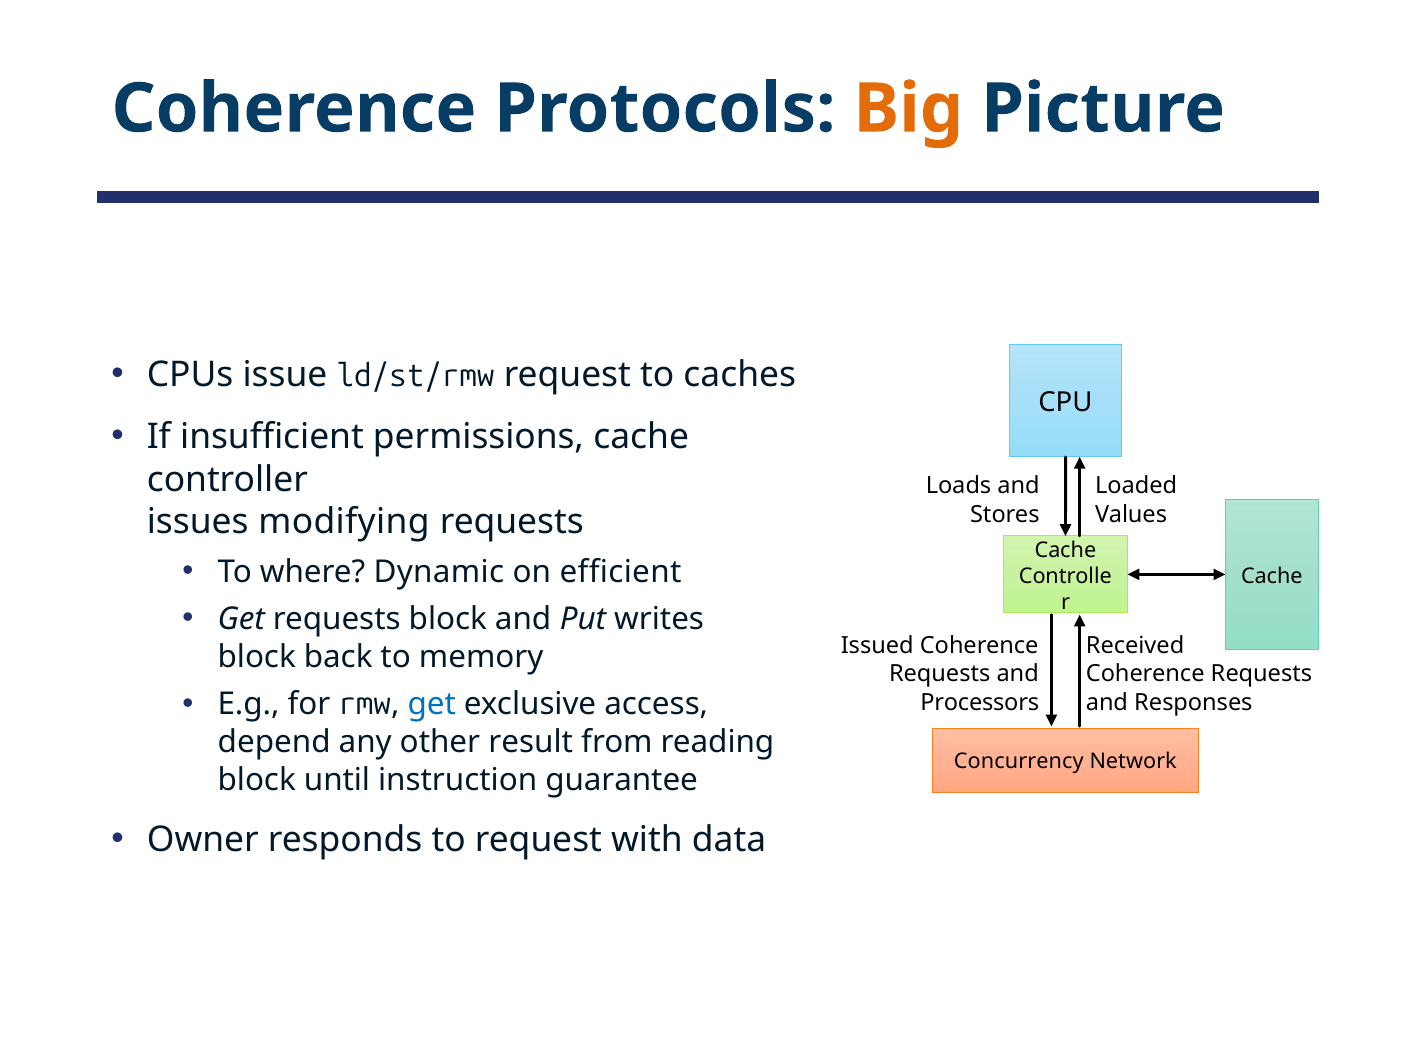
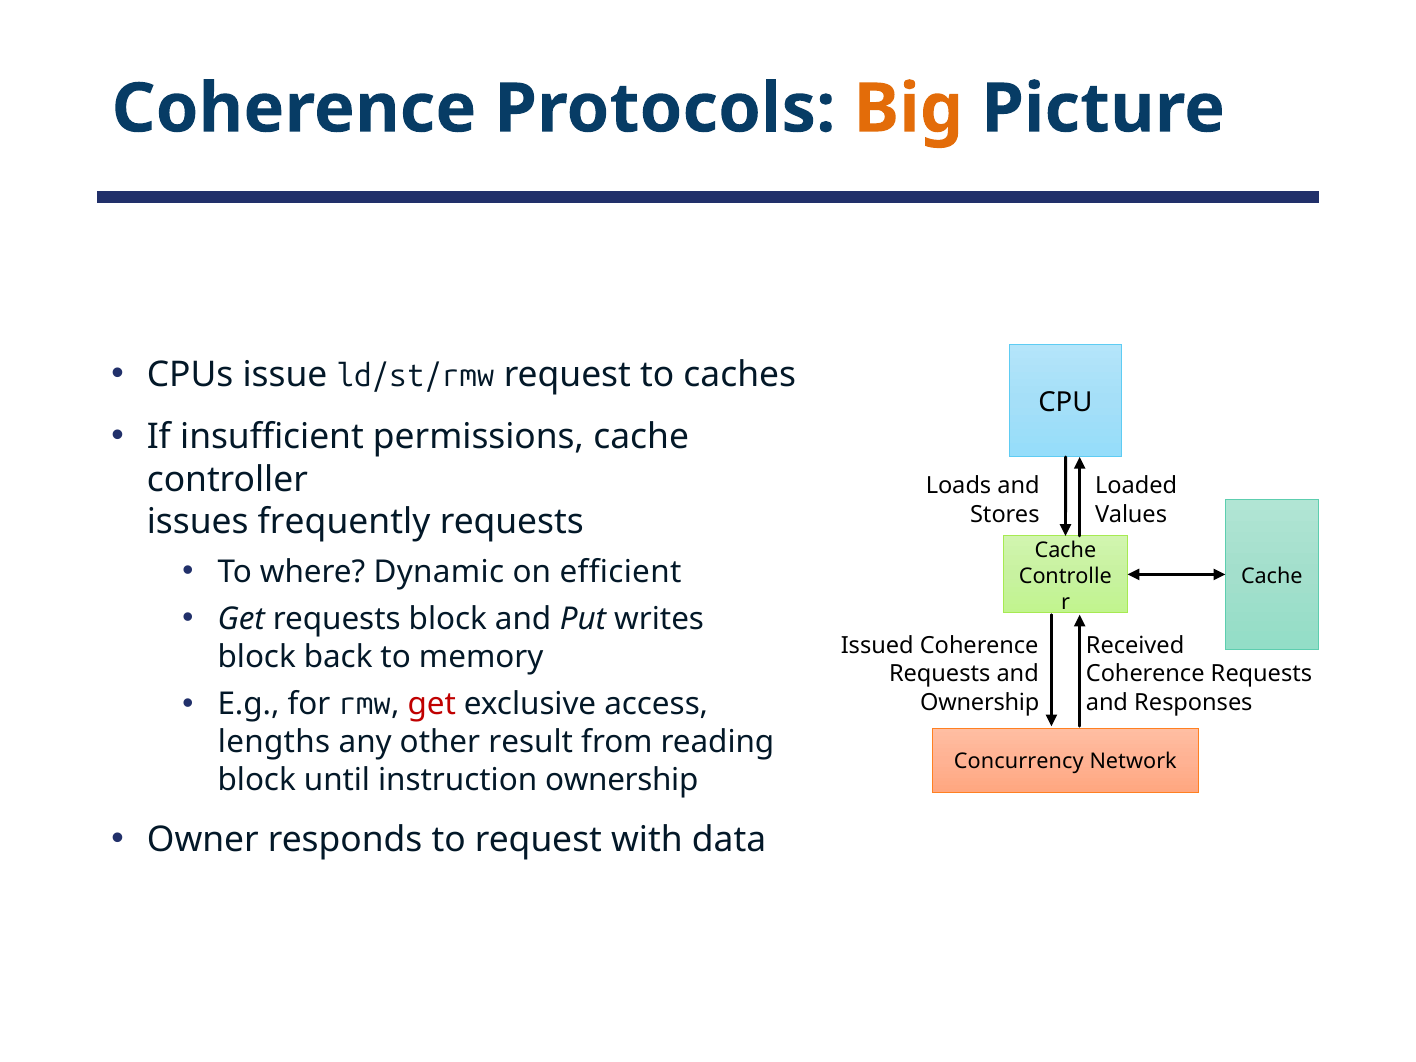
modifying: modifying -> frequently
get at (432, 705) colour: blue -> red
Processors at (980, 702): Processors -> Ownership
depend: depend -> lengths
instruction guarantee: guarantee -> ownership
